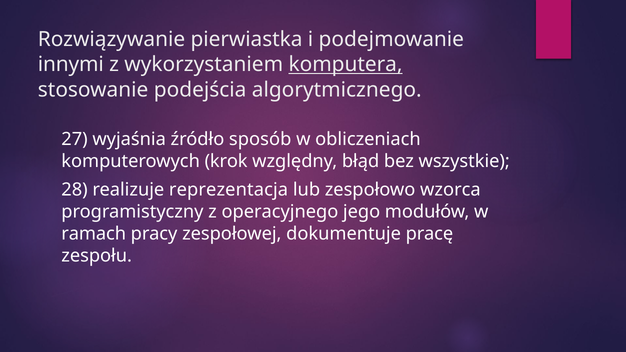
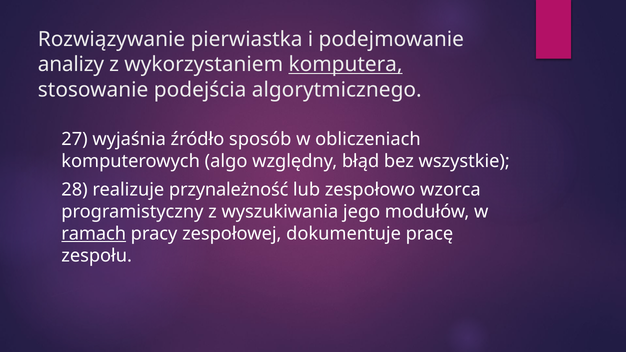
innymi: innymi -> analizy
krok: krok -> algo
reprezentacja: reprezentacja -> przynależność
operacyjnego: operacyjnego -> wyszukiwania
ramach underline: none -> present
